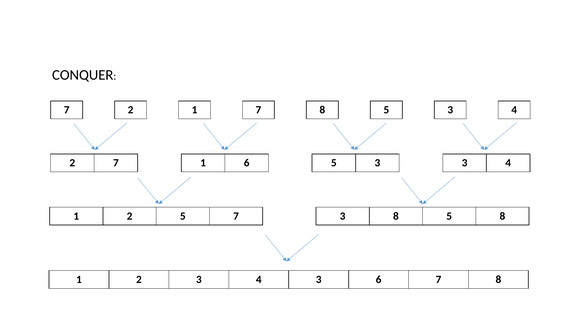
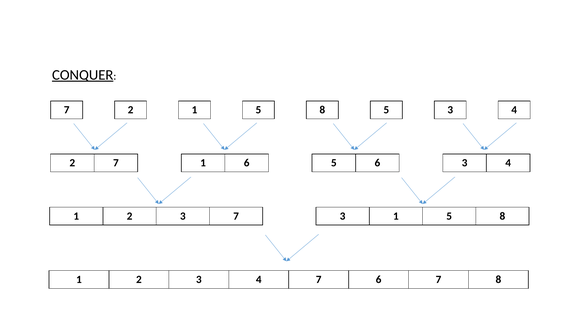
CONQUER underline: none -> present
2 1 7: 7 -> 5
6 5 3: 3 -> 6
5 at (183, 216): 5 -> 3
3 8: 8 -> 1
4 3: 3 -> 7
